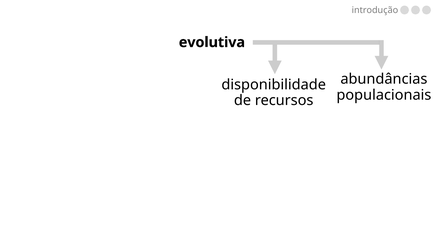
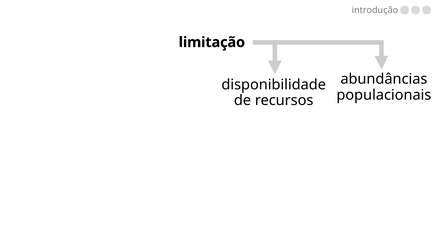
evolutiva: evolutiva -> limitação
